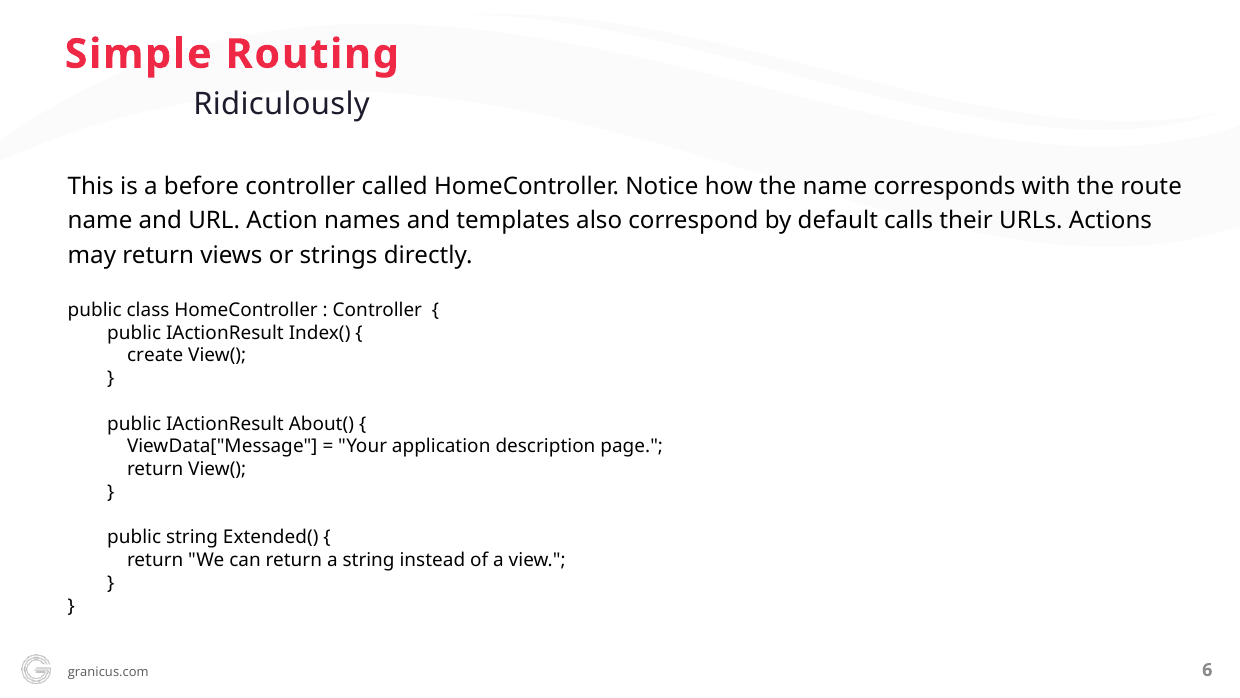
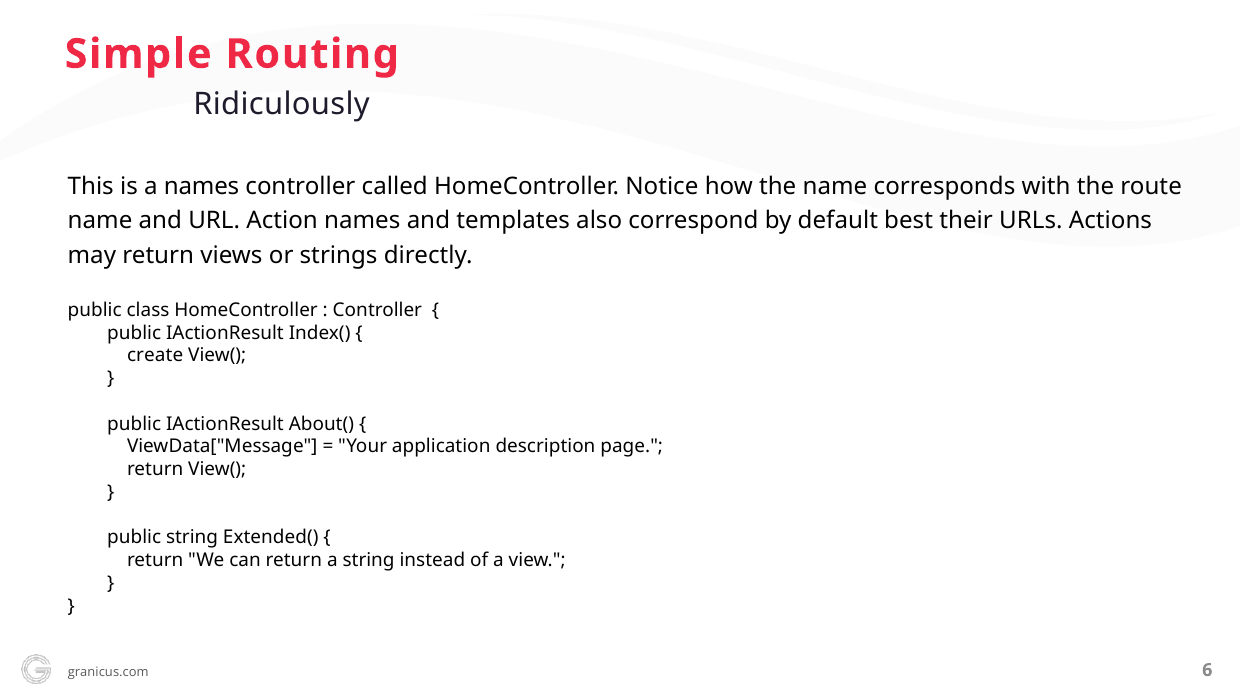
a before: before -> names
calls: calls -> best
